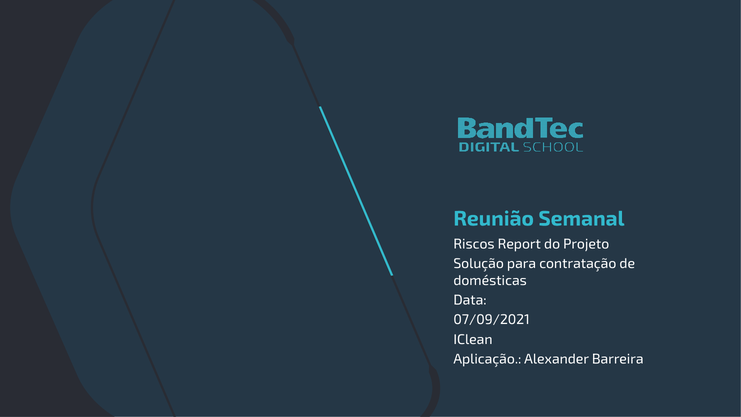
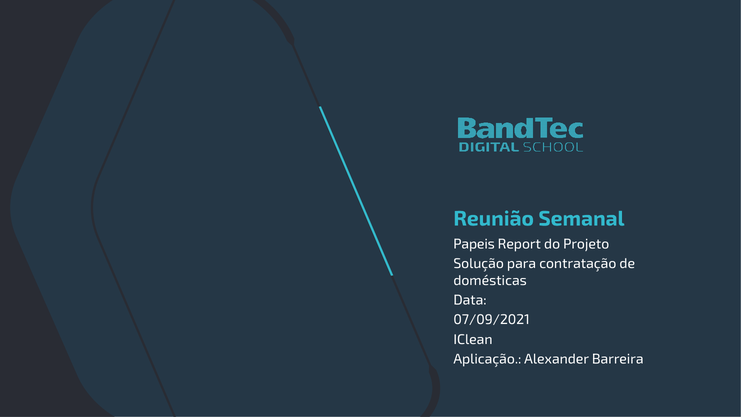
Riscos: Riscos -> Papeis
